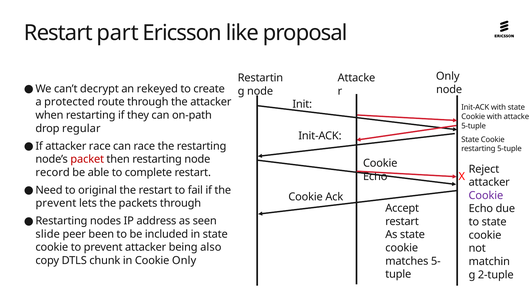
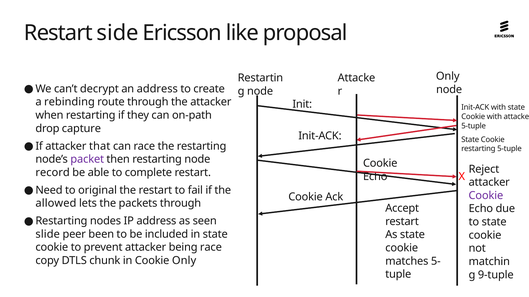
part: part -> side
an rekeyed: rekeyed -> address
protected: protected -> rebinding
regular: regular -> capture
attacker race: race -> that
packet colour: red -> purple
prevent at (56, 204): prevent -> allowed
being also: also -> race
2-tuple: 2-tuple -> 9-tuple
